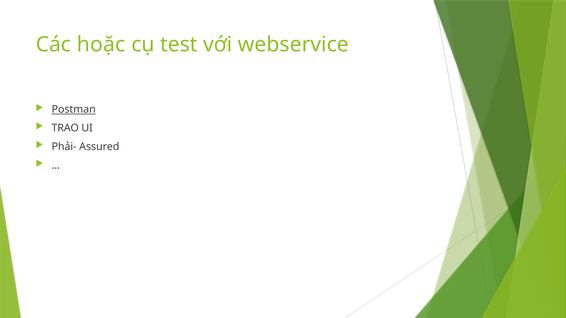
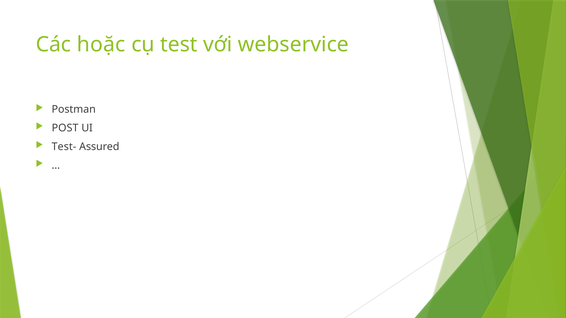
Postman underline: present -> none
TRAO: TRAO -> POST
Phải-: Phải- -> Test-
